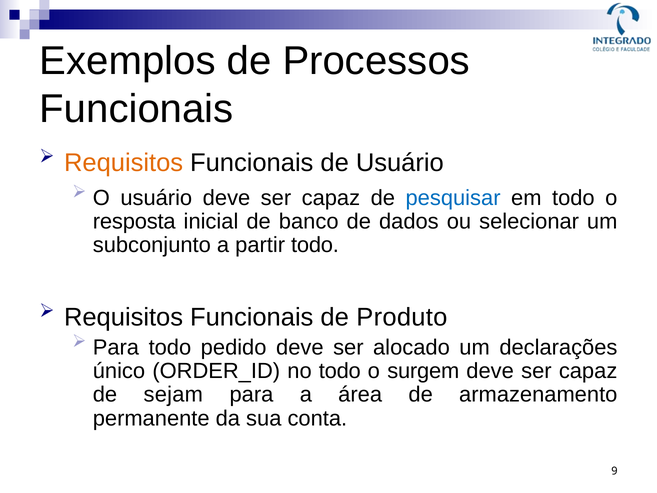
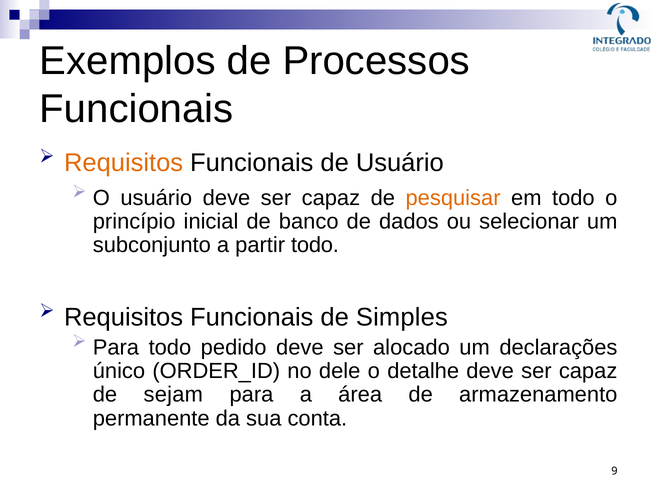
pesquisar colour: blue -> orange
resposta: resposta -> princípio
Produto: Produto -> Simples
no todo: todo -> dele
surgem: surgem -> detalhe
